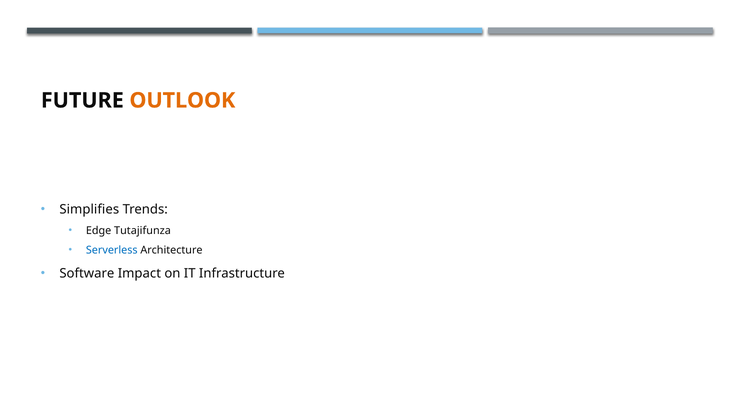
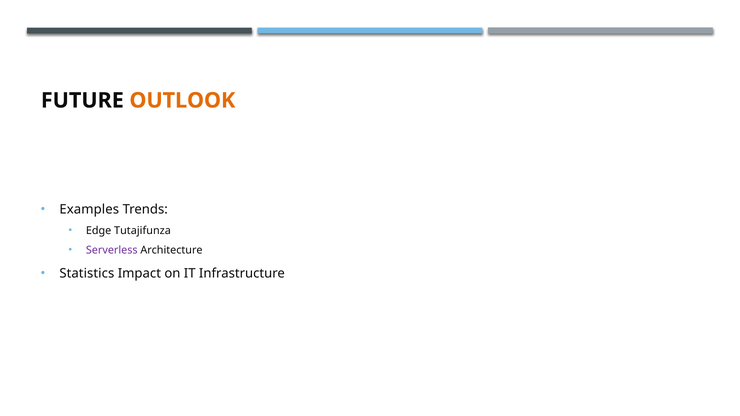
Simplifies: Simplifies -> Examples
Serverless colour: blue -> purple
Software: Software -> Statistics
